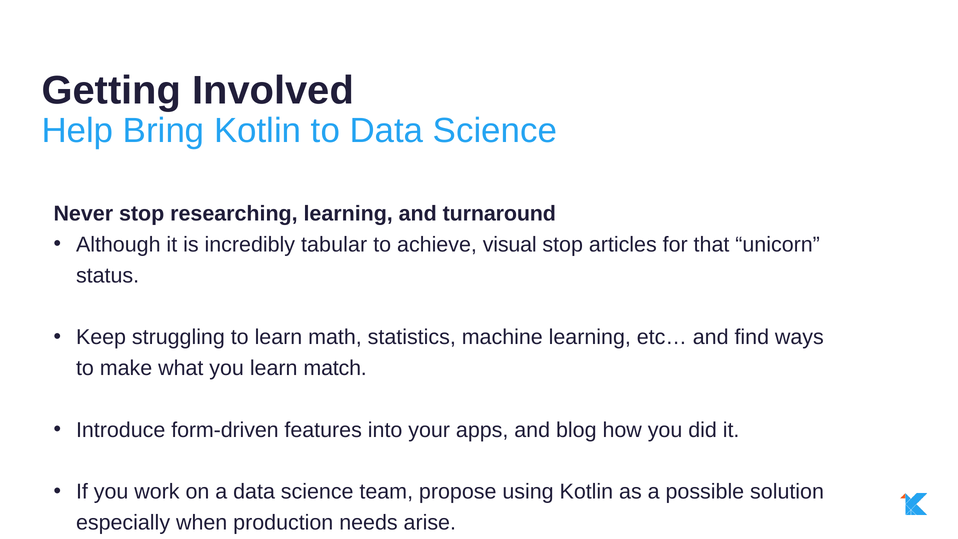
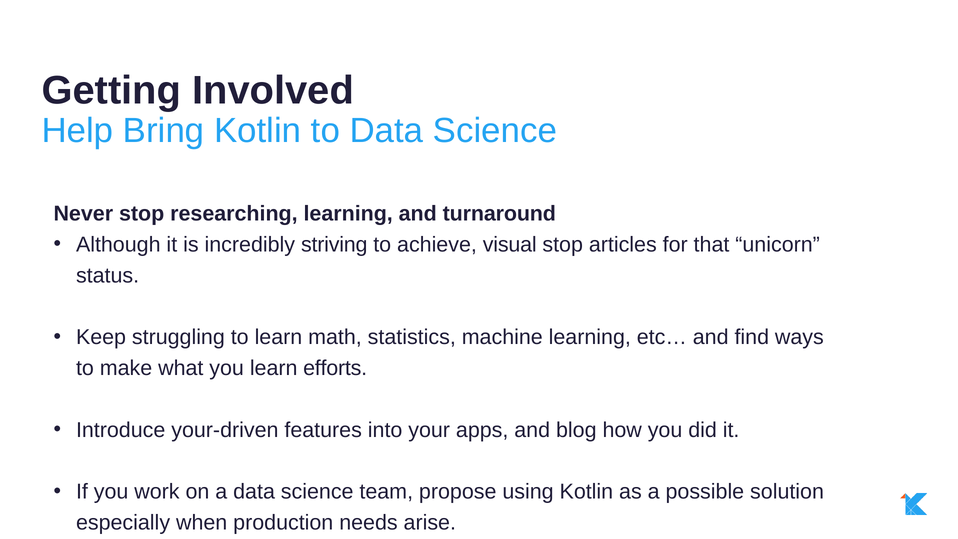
tabular: tabular -> striving
match: match -> efforts
form-driven: form-driven -> your-driven
